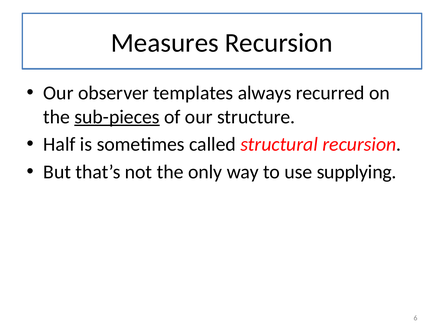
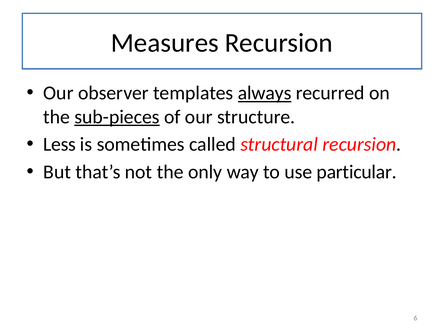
always underline: none -> present
Half: Half -> Less
supplying: supplying -> particular
